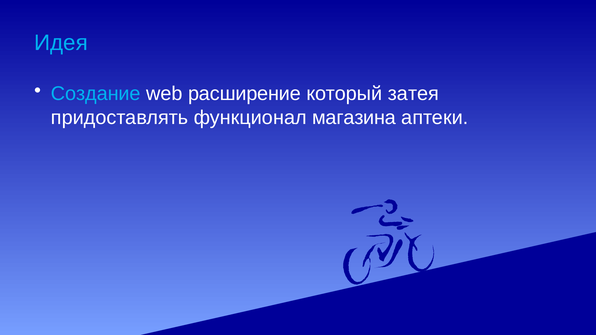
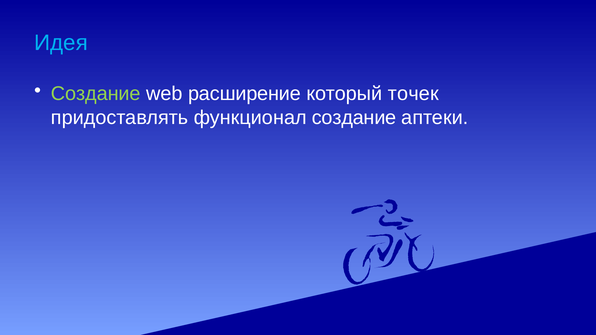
Создание at (96, 94) colour: light blue -> light green
затея: затея -> точек
функционал магазина: магазина -> создание
